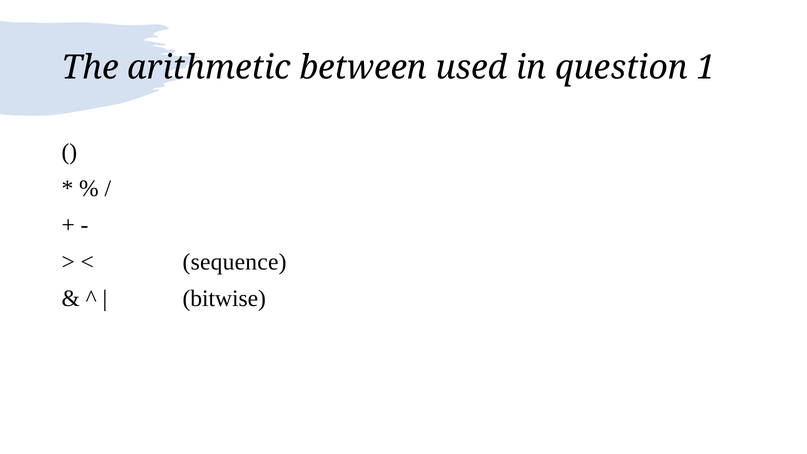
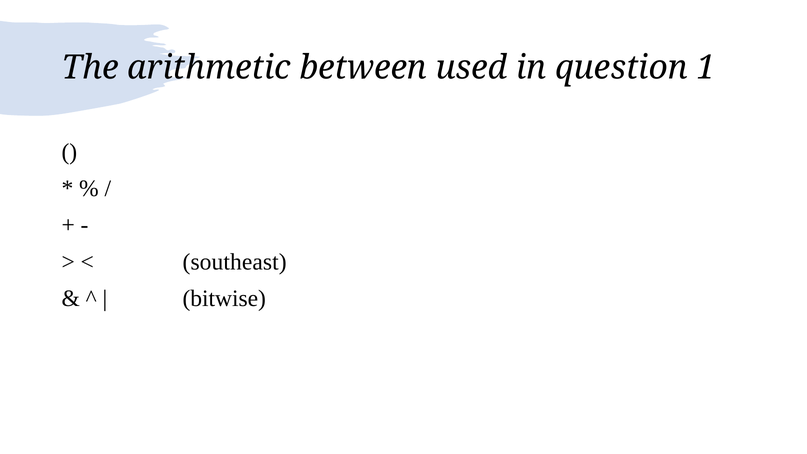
sequence: sequence -> southeast
